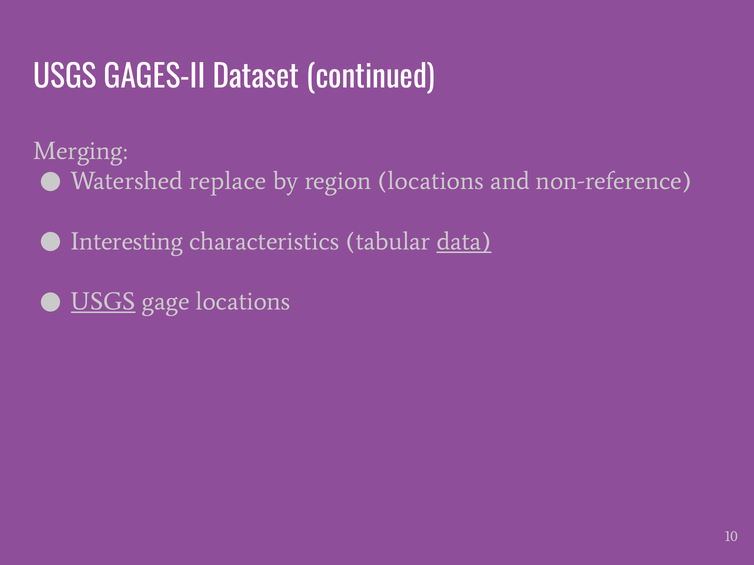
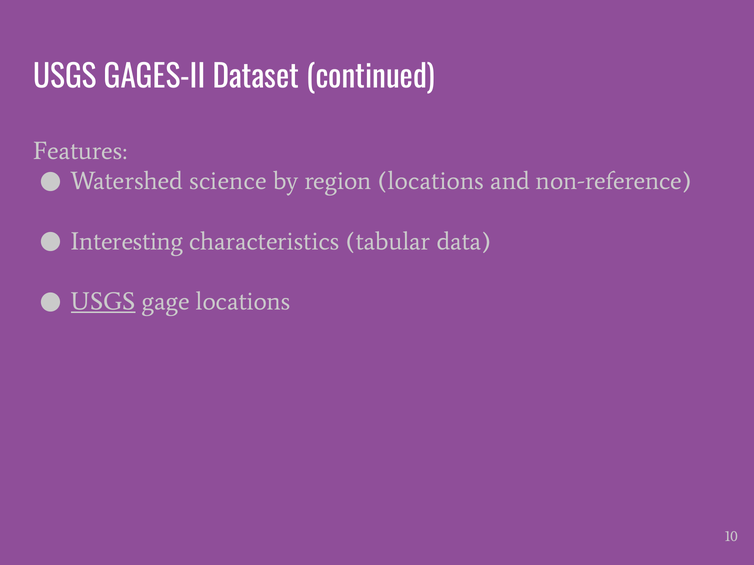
Merging: Merging -> Features
replace: replace -> science
data underline: present -> none
